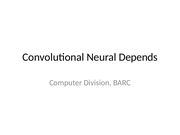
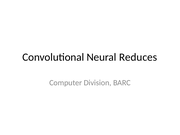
Depends: Depends -> Reduces
